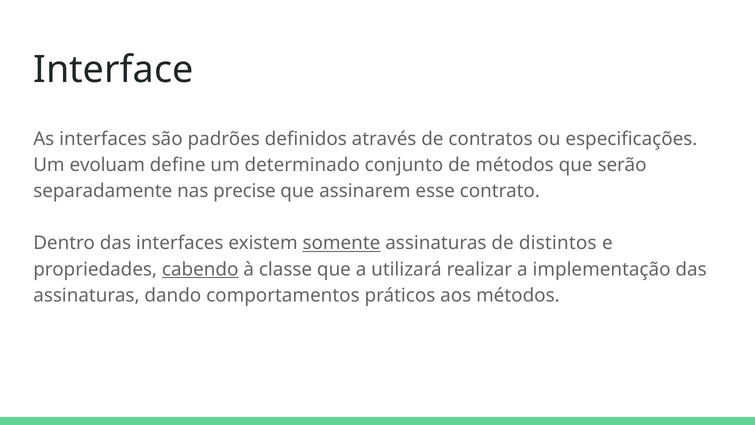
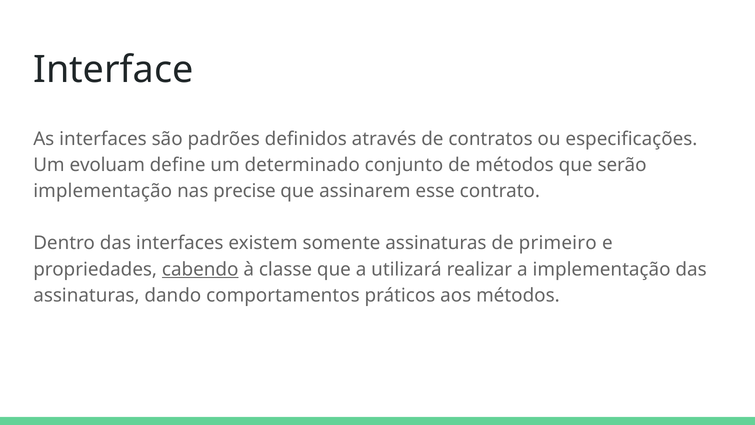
separadamente at (103, 191): separadamente -> implementação
somente underline: present -> none
distintos: distintos -> primeiro
